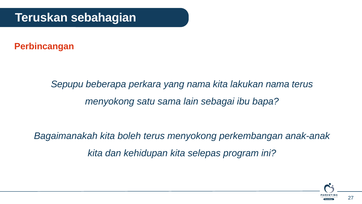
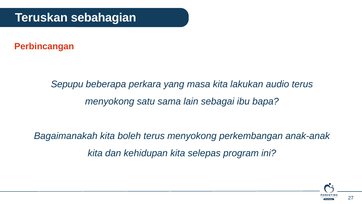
yang nama: nama -> masa
lakukan nama: nama -> audio
